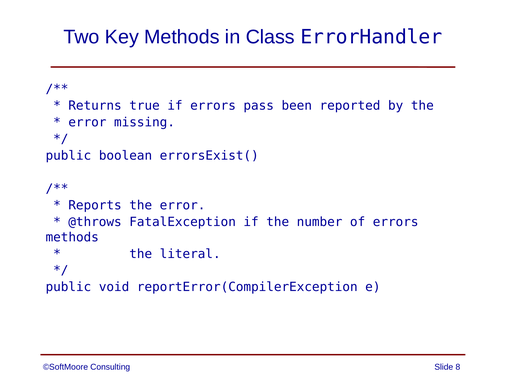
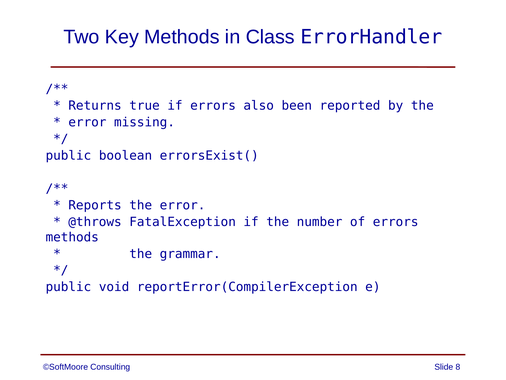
pass: pass -> also
literal: literal -> grammar
